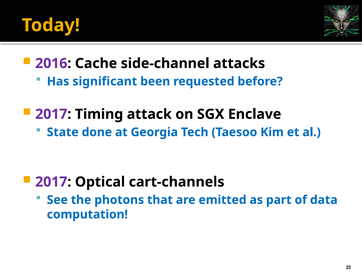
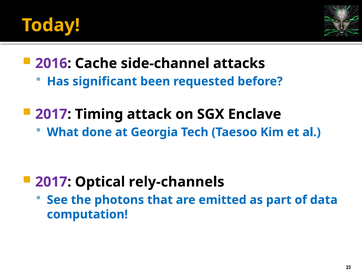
State: State -> What
cart-channels: cart-channels -> rely-channels
